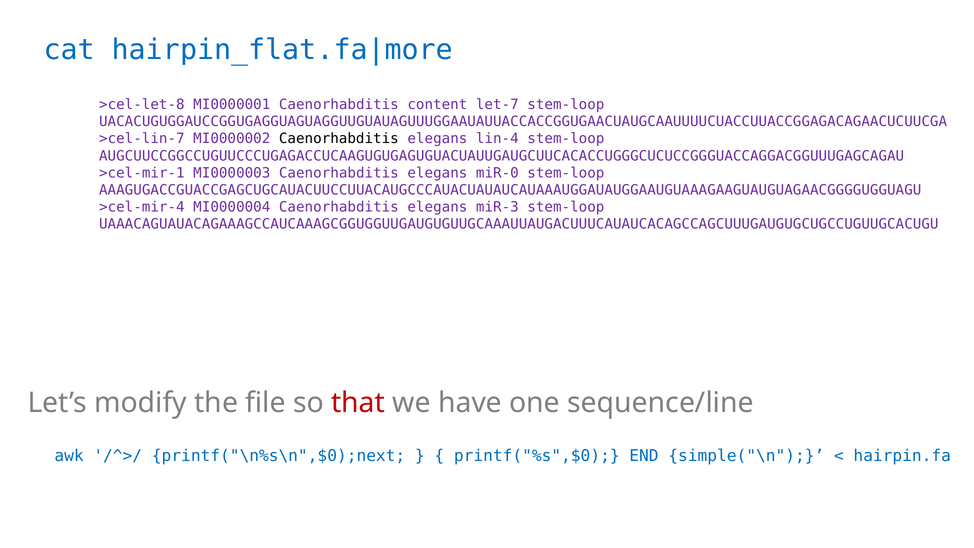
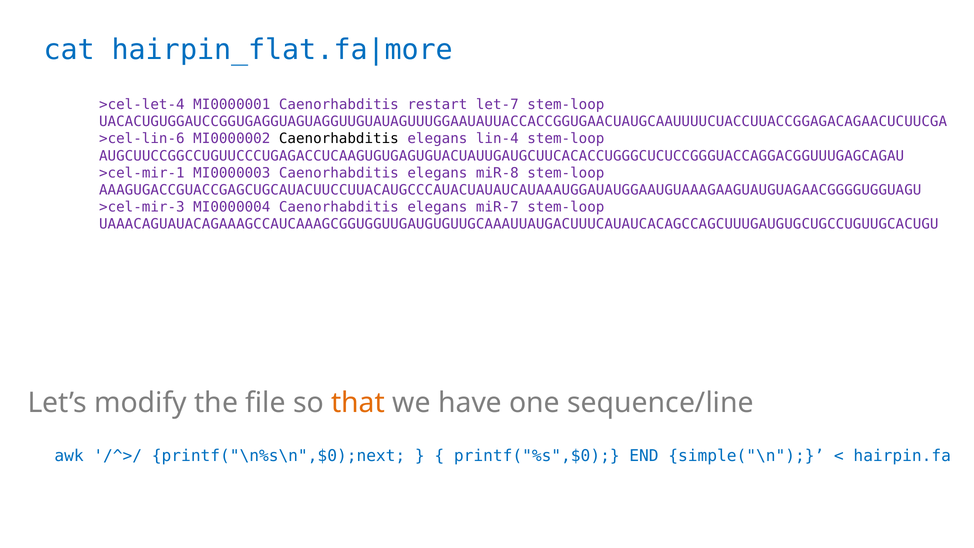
>cel-let-8: >cel-let-8 -> >cel-let-4
content: content -> restart
>cel-lin-7: >cel-lin-7 -> >cel-lin-6
miR-0: miR-0 -> miR-8
>cel-mir-4: >cel-mir-4 -> >cel-mir-3
miR-3: miR-3 -> miR-7
that colour: red -> orange
